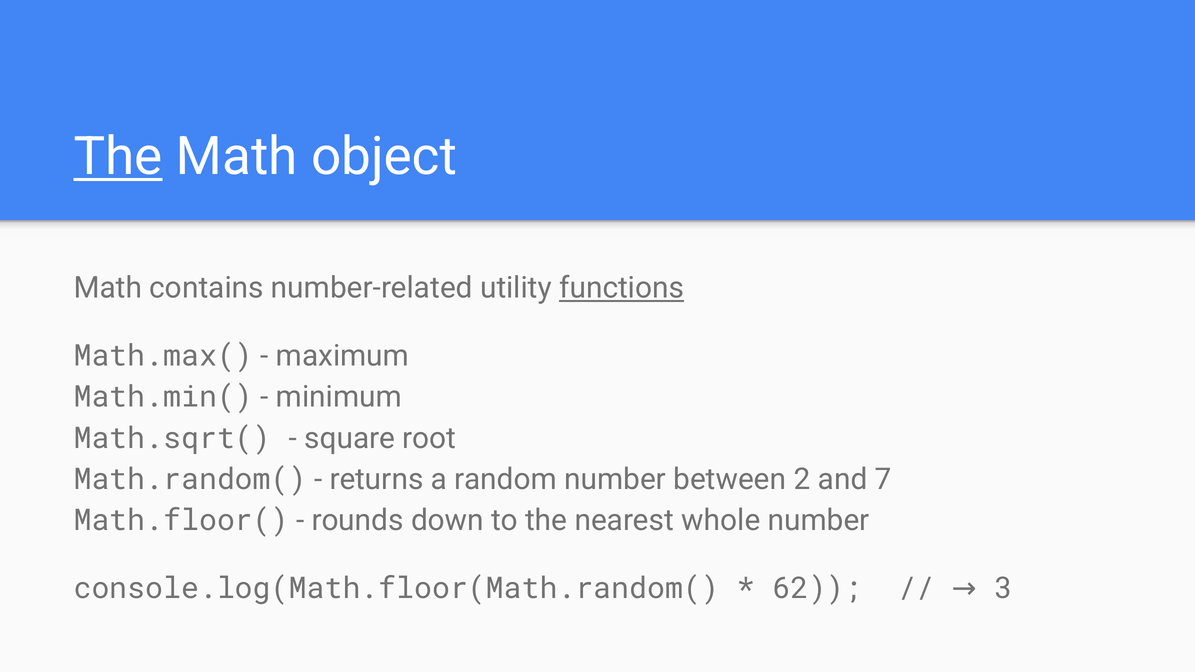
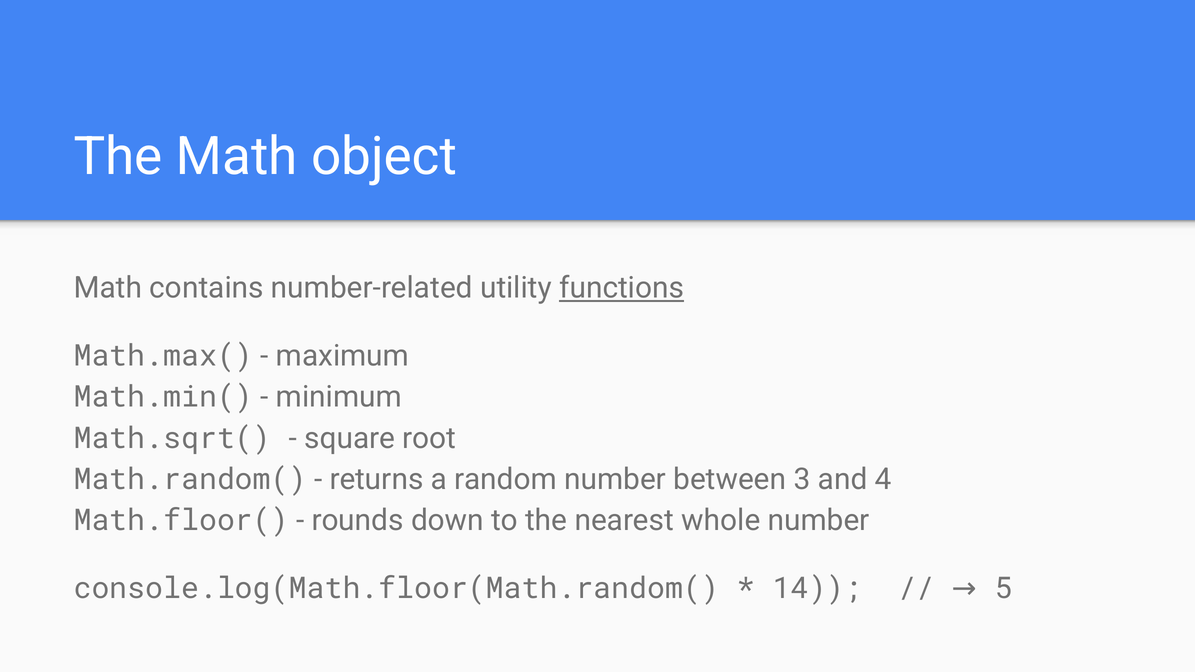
The at (118, 157) underline: present -> none
2: 2 -> 3
7: 7 -> 4
62: 62 -> 14
3: 3 -> 5
